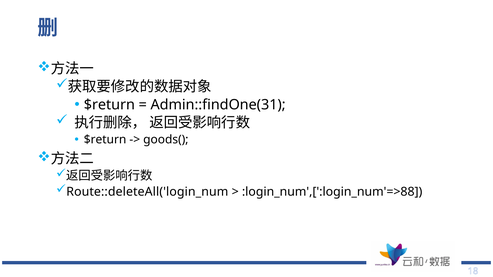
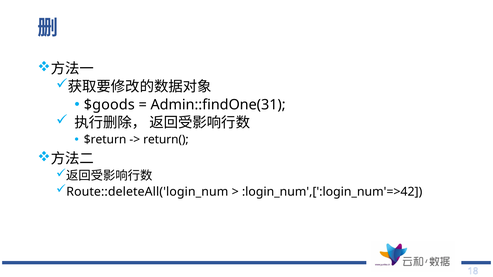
$return at (109, 105): $return -> $goods
goods(: goods( -> return(
:login_num',[':login_num'=>88: :login_num',[':login_num'=>88 -> :login_num',[':login_num'=>42
